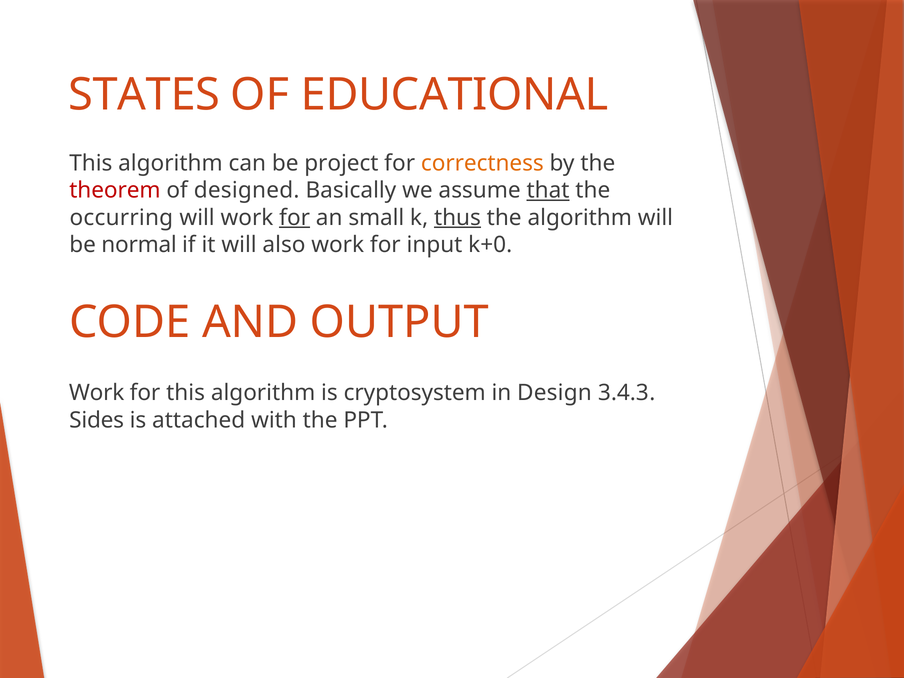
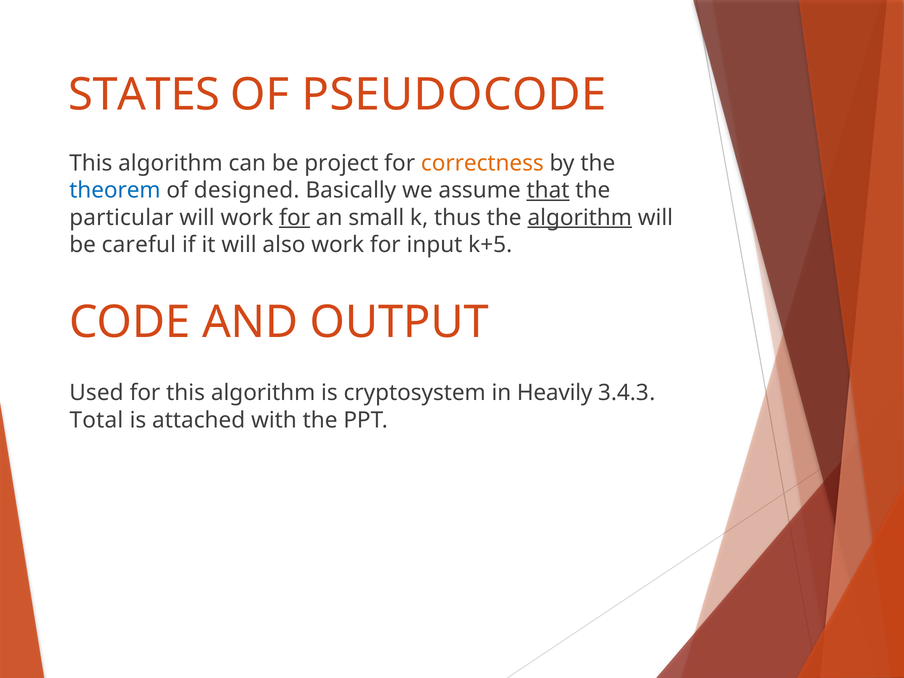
EDUCATIONAL: EDUCATIONAL -> PSEUDOCODE
theorem colour: red -> blue
occurring: occurring -> particular
thus underline: present -> none
algorithm at (580, 218) underline: none -> present
normal: normal -> careful
k+0: k+0 -> k+5
Work at (97, 393): Work -> Used
Design: Design -> Heavily
Sides: Sides -> Total
